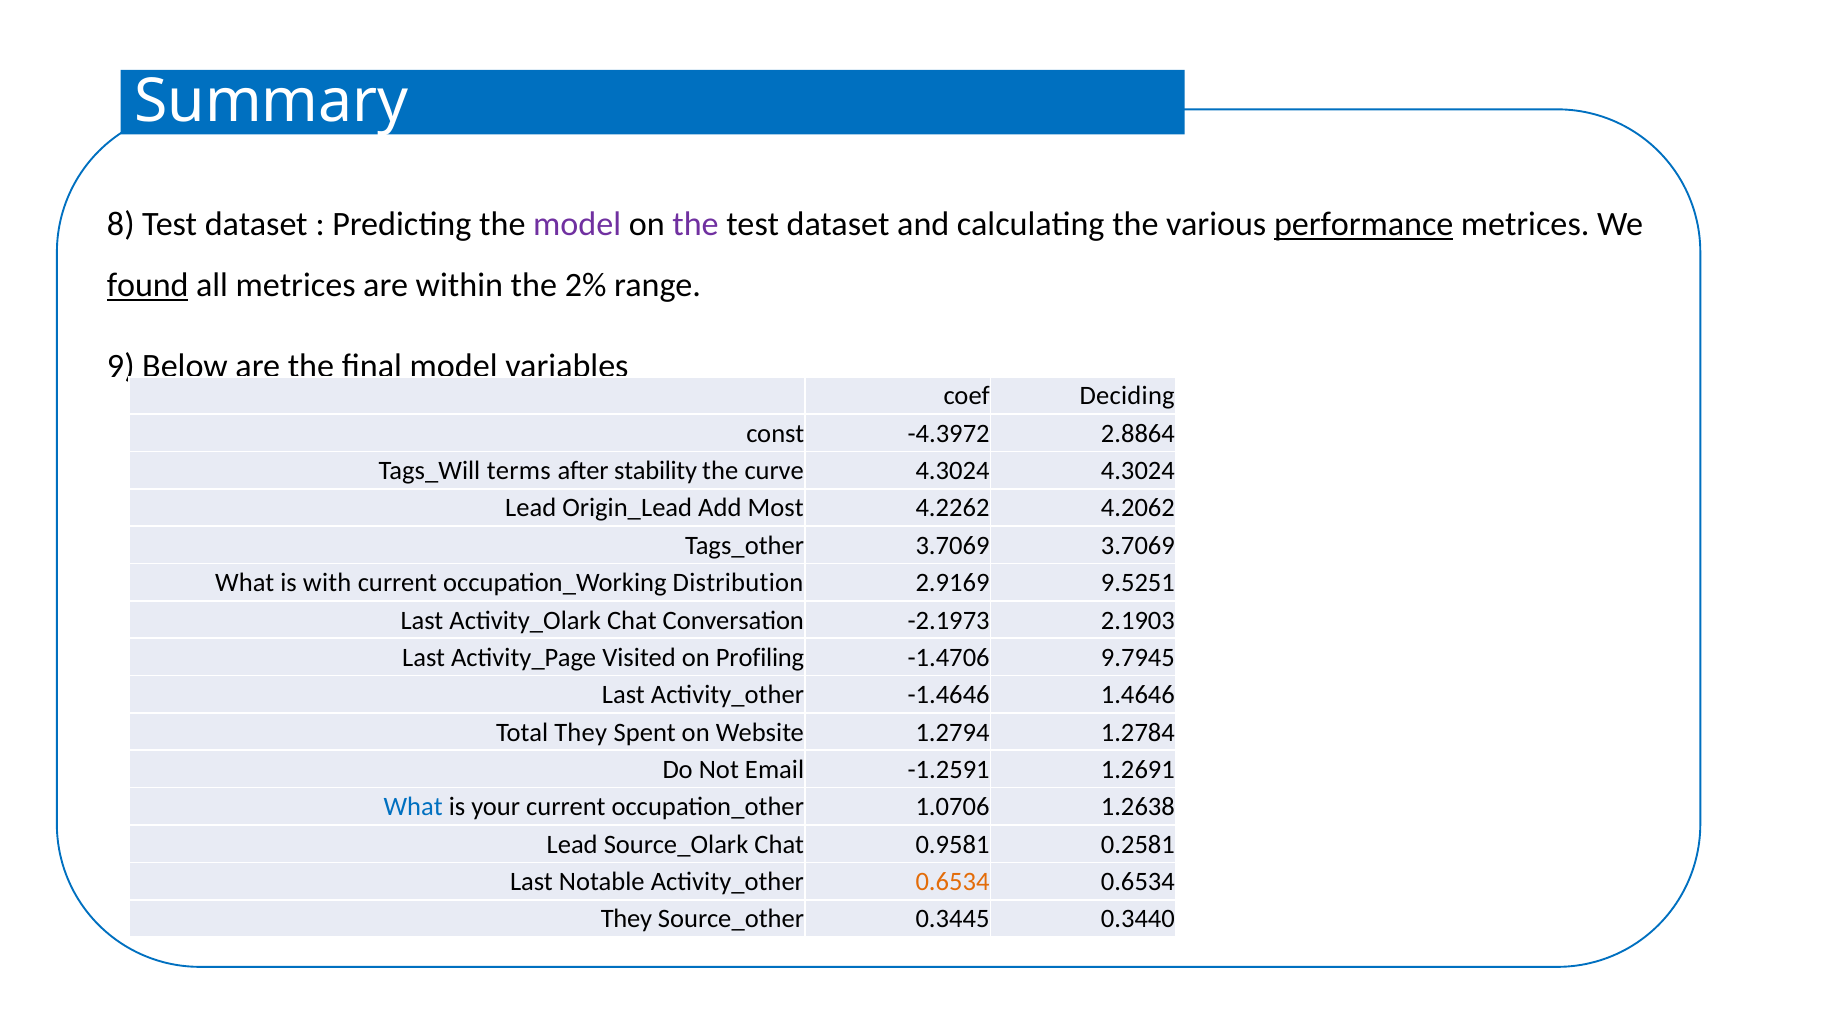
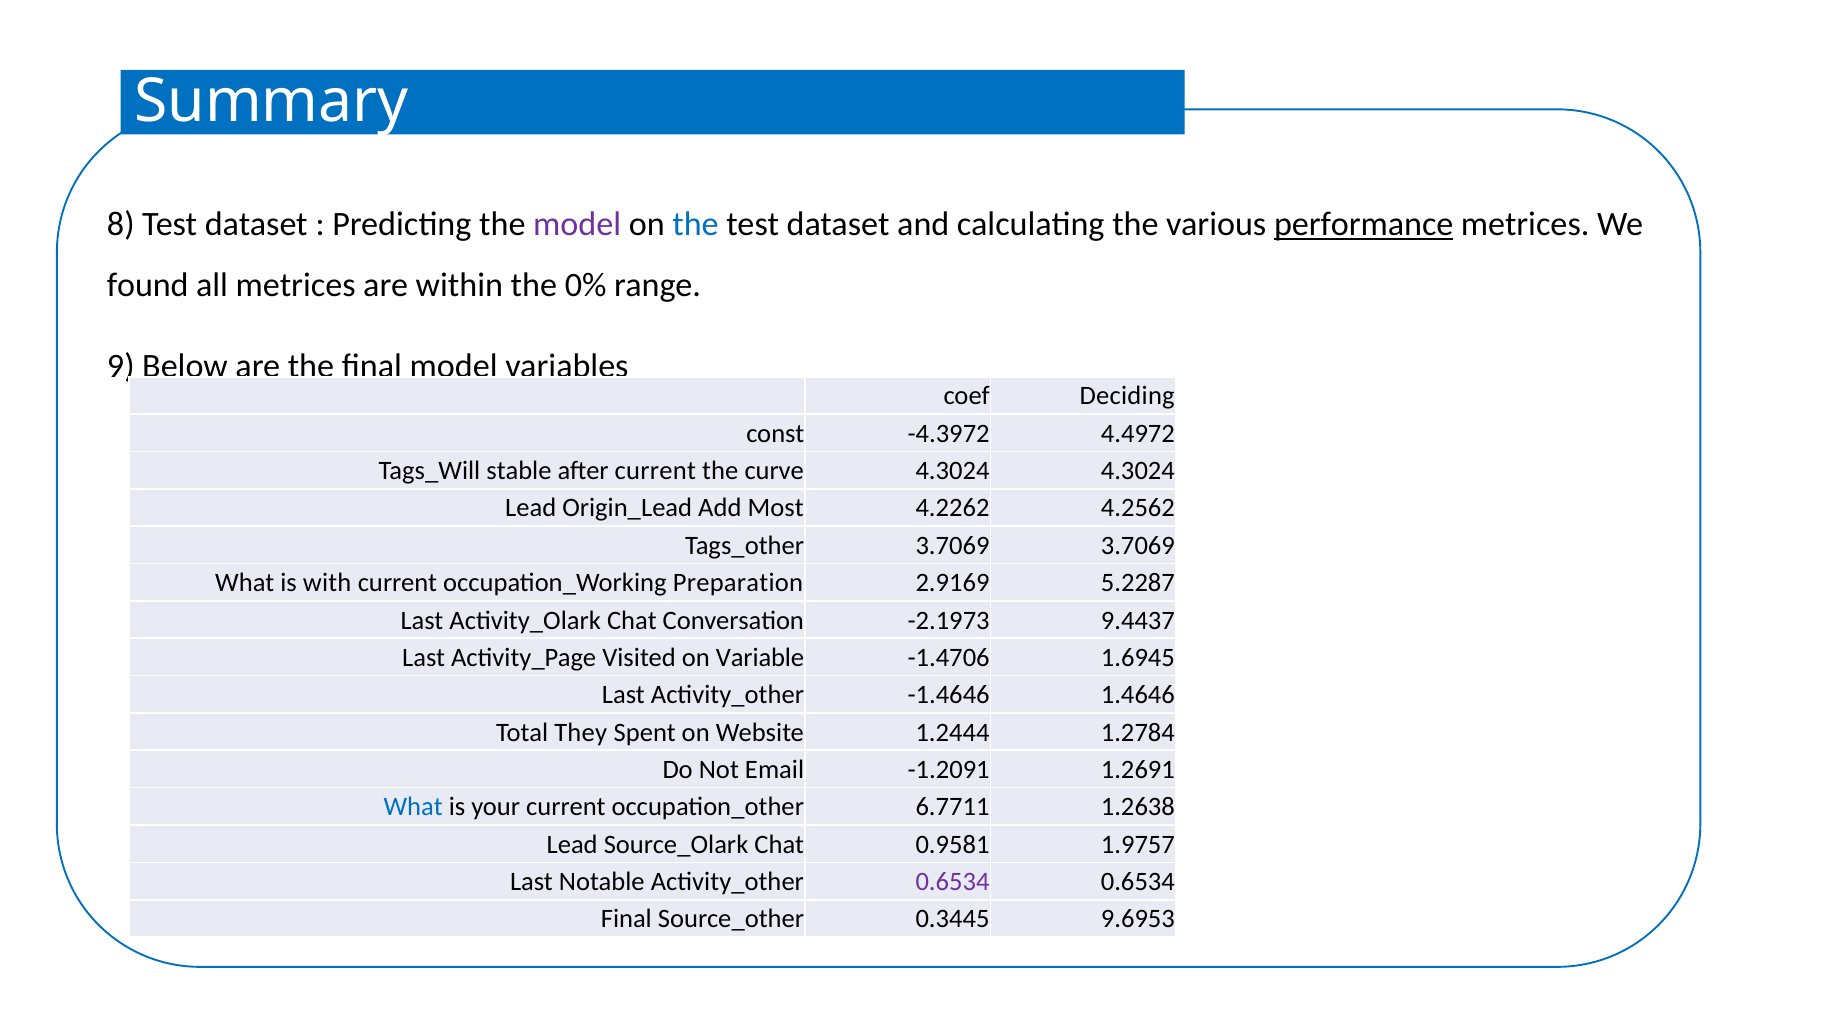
the at (696, 224) colour: purple -> blue
found underline: present -> none
2%: 2% -> 0%
2.8864: 2.8864 -> 4.4972
terms: terms -> stable
after stability: stability -> current
4.2062: 4.2062 -> 4.2562
Distribution: Distribution -> Preparation
9.5251: 9.5251 -> 5.2287
2.1903: 2.1903 -> 9.4437
Profiling: Profiling -> Variable
9.7945: 9.7945 -> 1.6945
1.2794: 1.2794 -> 1.2444
-1.2591: -1.2591 -> -1.2091
1.0706: 1.0706 -> 6.7711
0.2581: 0.2581 -> 1.9757
0.6534 at (952, 882) colour: orange -> purple
They at (626, 919): They -> Final
0.3440: 0.3440 -> 9.6953
